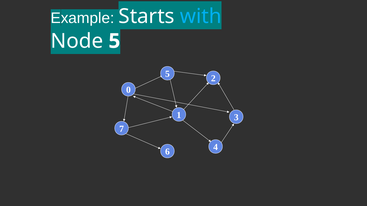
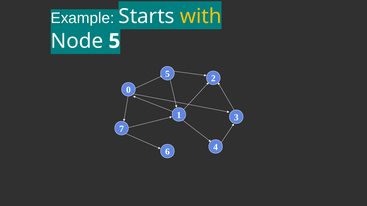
with colour: light blue -> yellow
